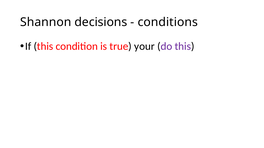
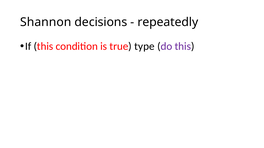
conditions: conditions -> repeatedly
your: your -> type
